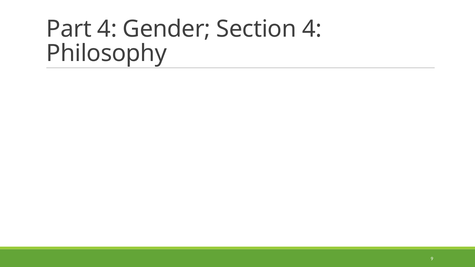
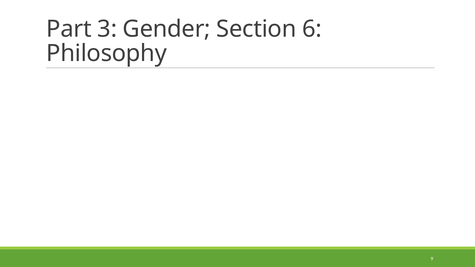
Part 4: 4 -> 3
Section 4: 4 -> 6
